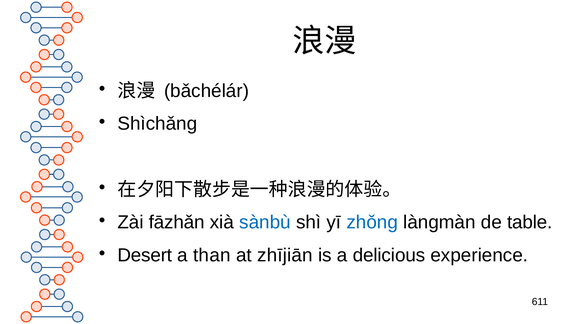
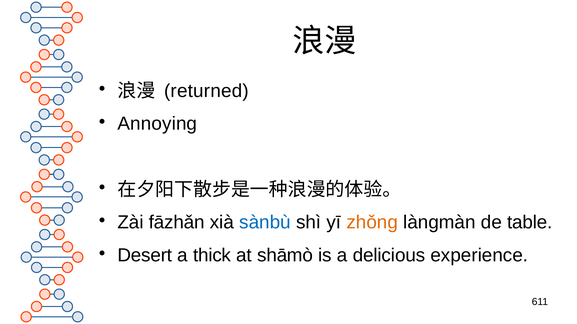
bǎchélár: bǎchélár -> returned
Shìchǎng: Shìchǎng -> Annoying
zhǒng colour: blue -> orange
than: than -> thick
zhījiān: zhījiān -> shāmò
